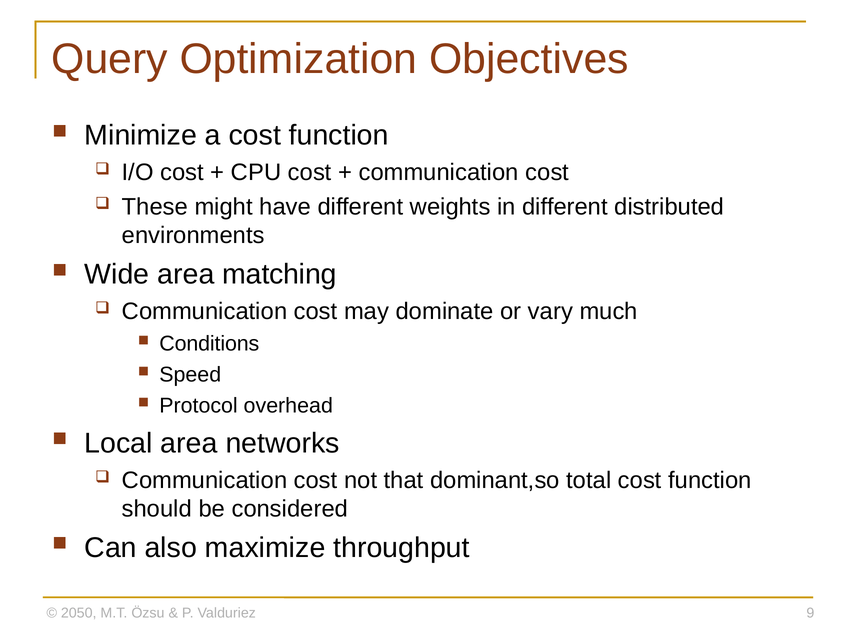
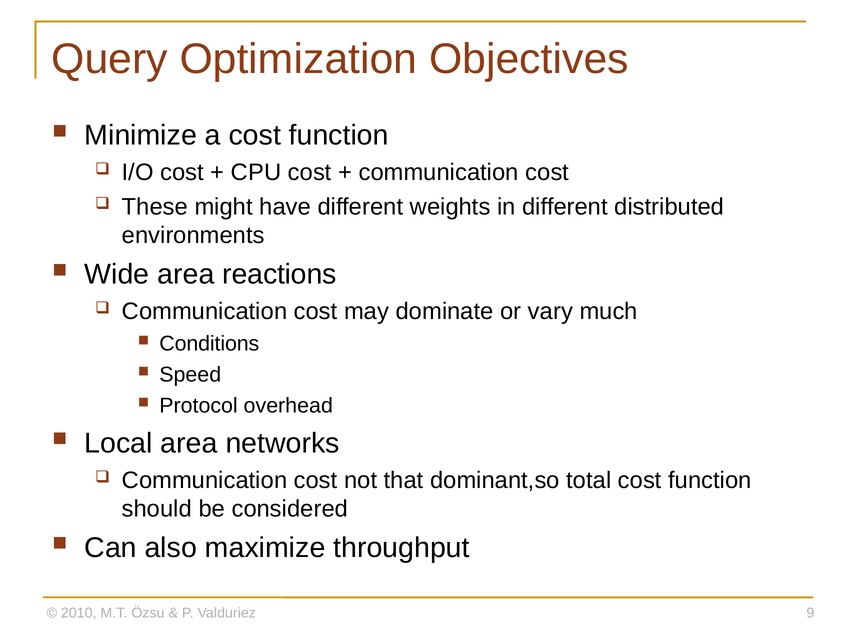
matching: matching -> reactions
2050: 2050 -> 2010
